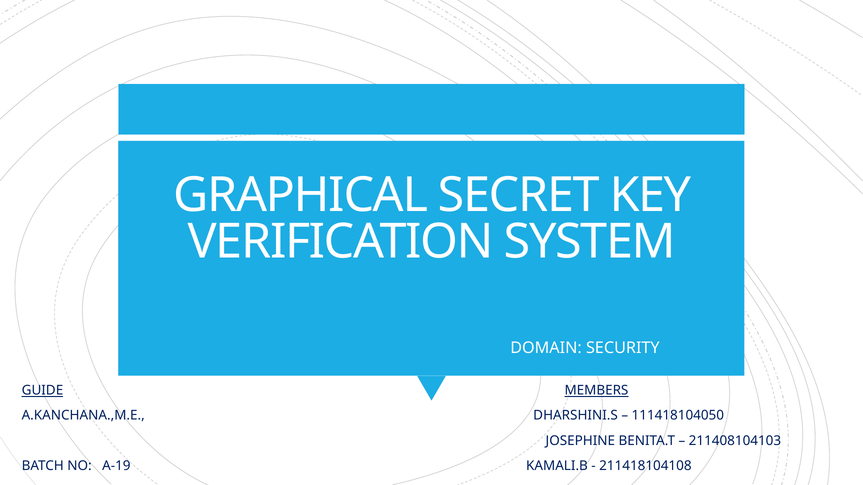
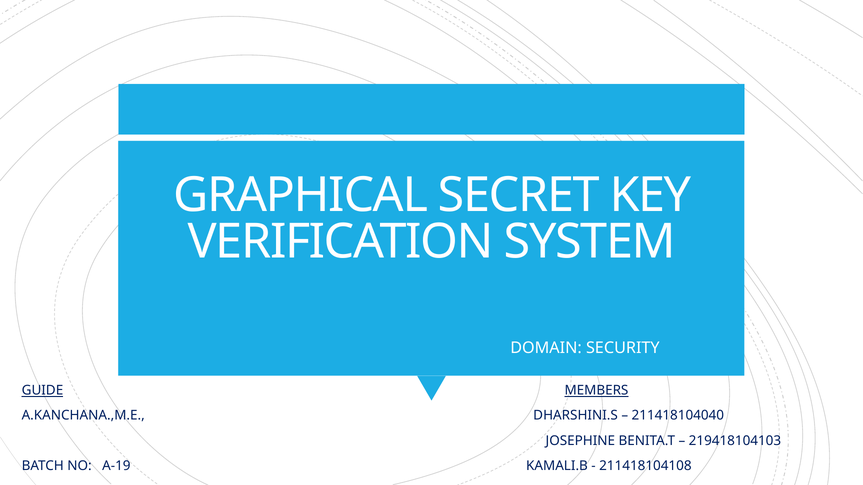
111418104050: 111418104050 -> 211418104040
211408104103: 211408104103 -> 219418104103
